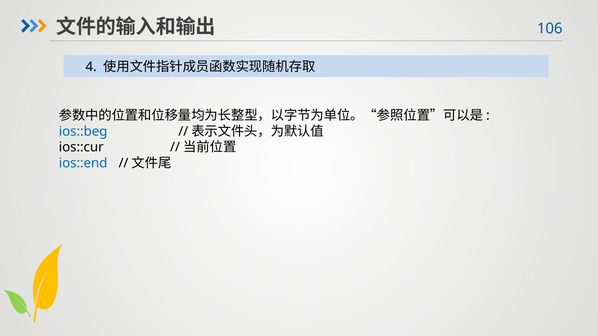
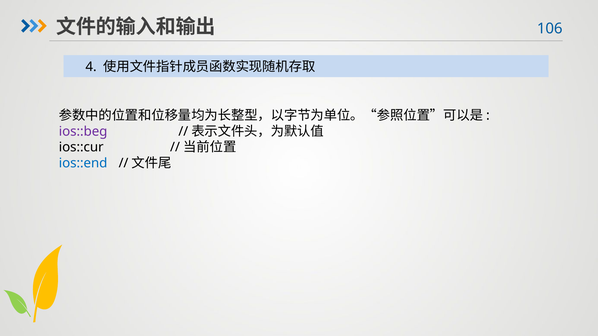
ios::beg colour: blue -> purple
